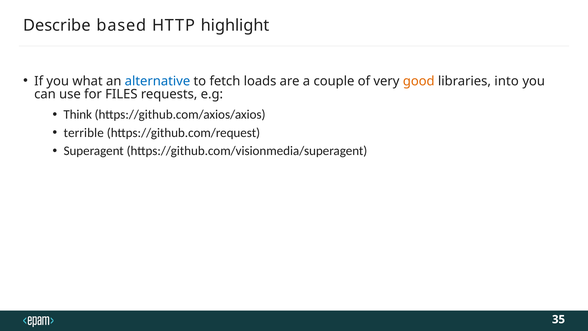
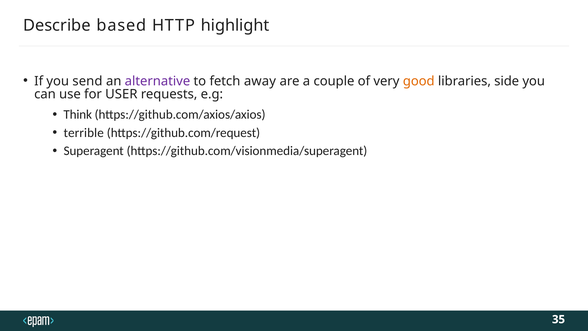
what: what -> send
alternative colour: blue -> purple
loads: loads -> away
into: into -> side
FILES: FILES -> USER
